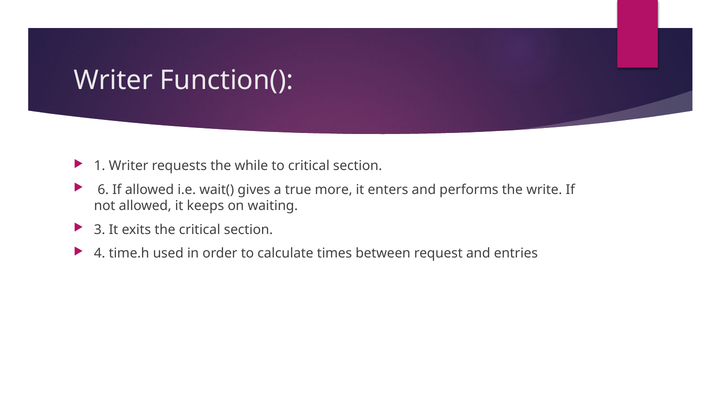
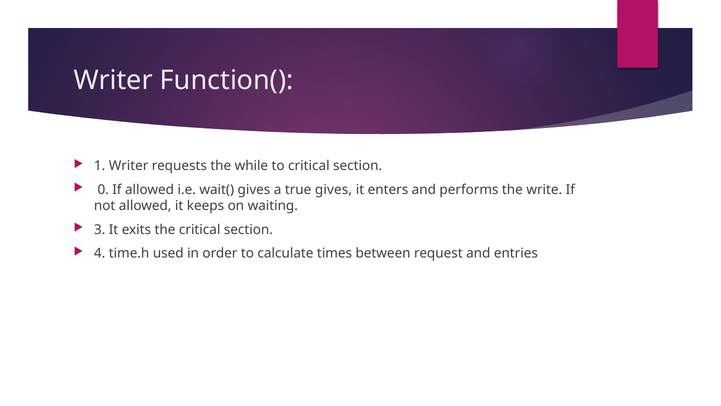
6: 6 -> 0
true more: more -> gives
